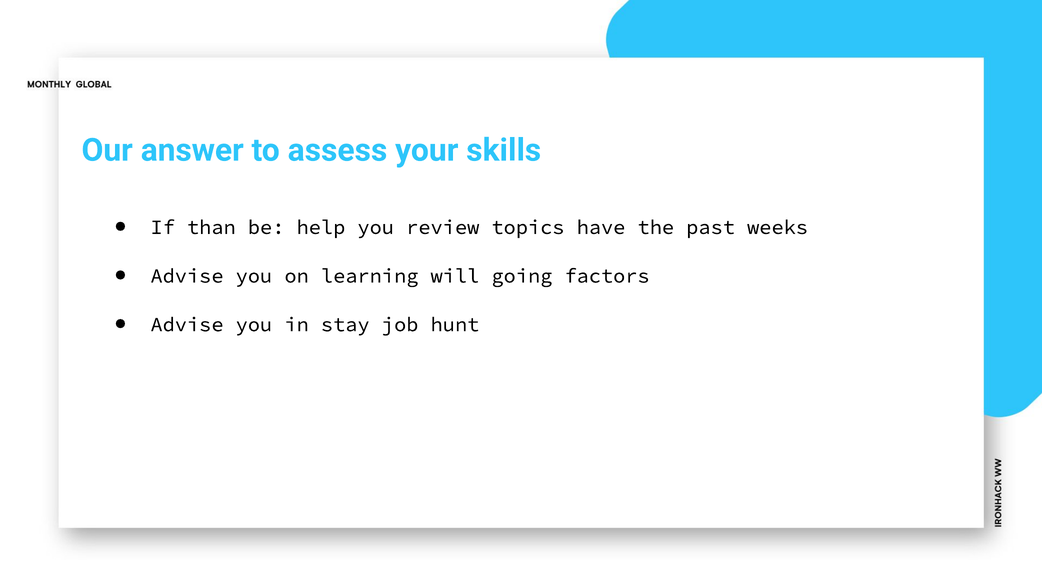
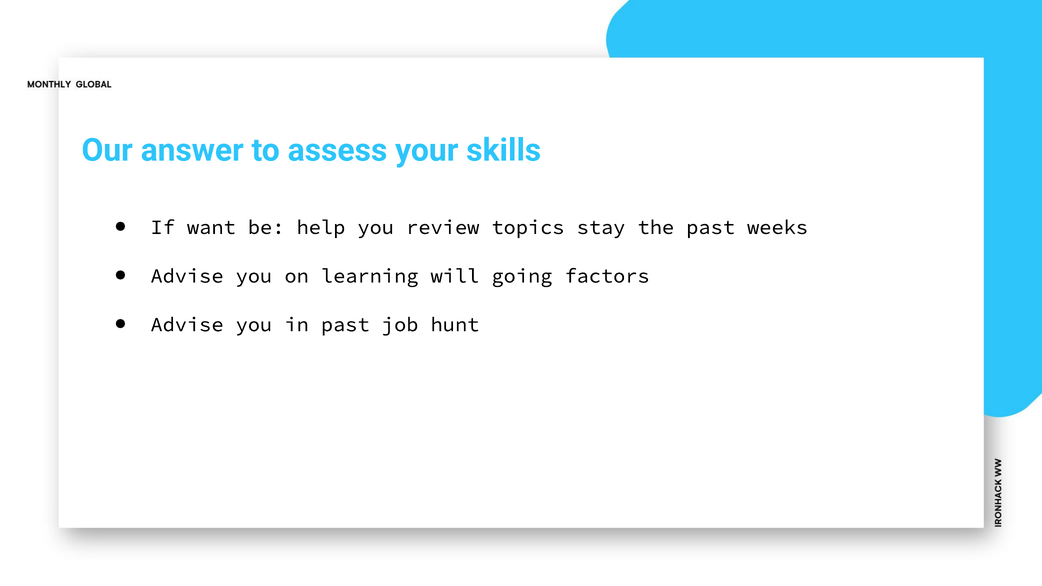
than: than -> want
have: have -> stay
in stay: stay -> past
